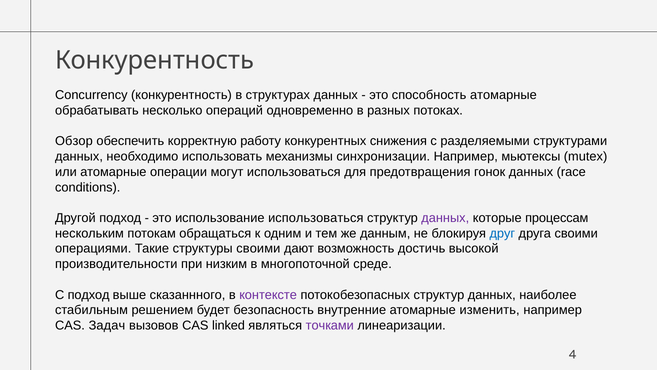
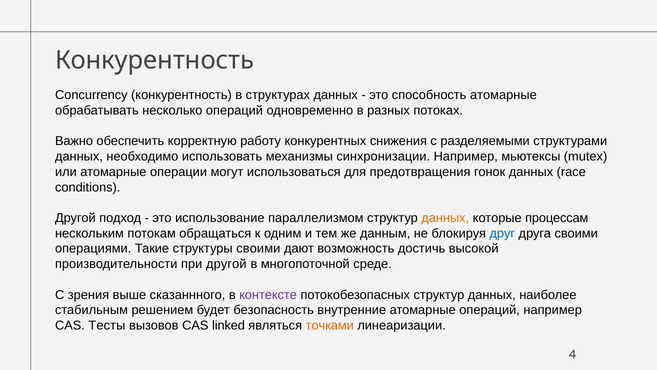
Обзор: Обзор -> Важно
использование использоваться: использоваться -> параллелизмом
данных at (445, 218) colour: purple -> orange
при низким: низким -> другой
С подход: подход -> зрения
атомарные изменить: изменить -> операций
Задач: Задач -> Тесты
точками colour: purple -> orange
